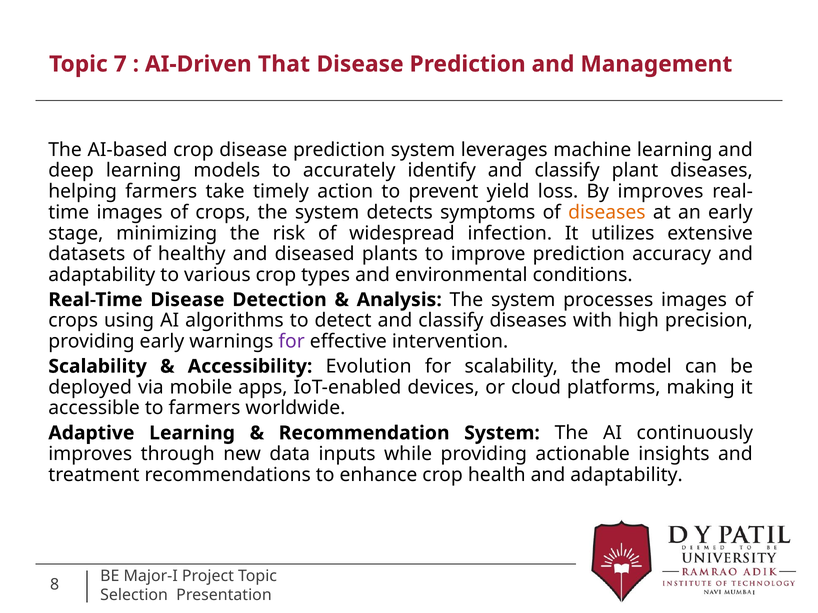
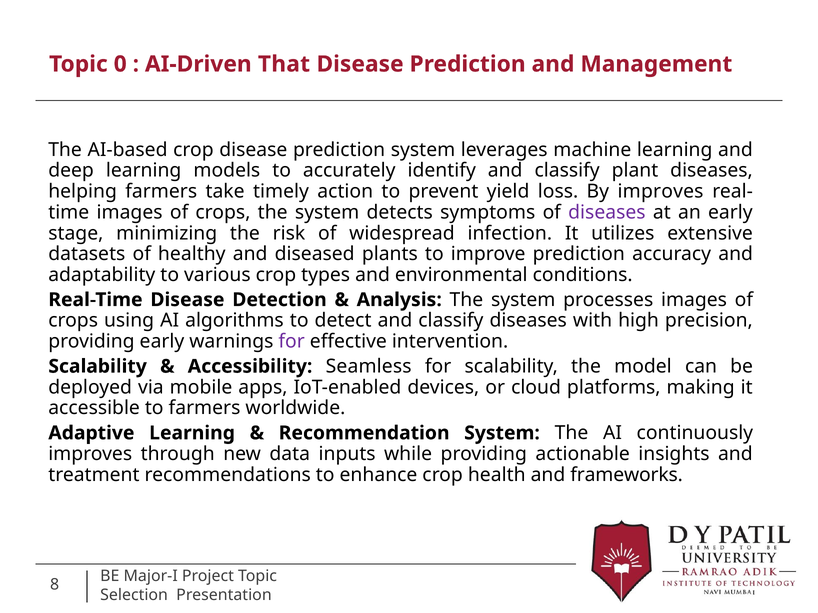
7: 7 -> 0
diseases at (607, 212) colour: orange -> purple
Evolution: Evolution -> Seamless
health and adaptability: adaptability -> frameworks
